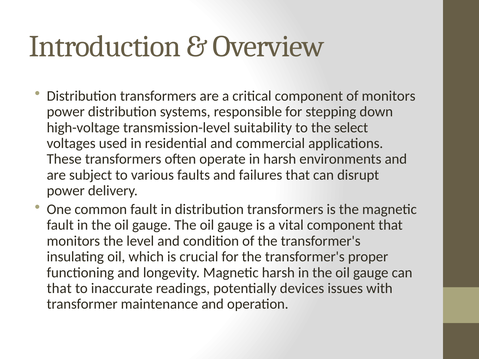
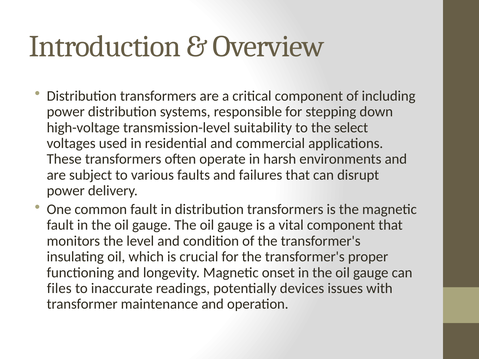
of monitors: monitors -> including
Magnetic harsh: harsh -> onset
that at (59, 289): that -> files
